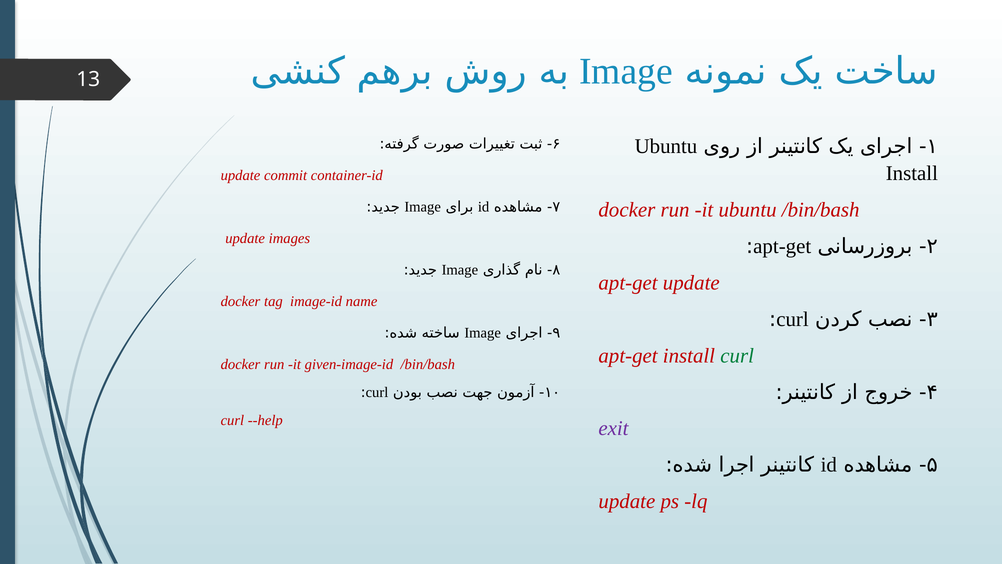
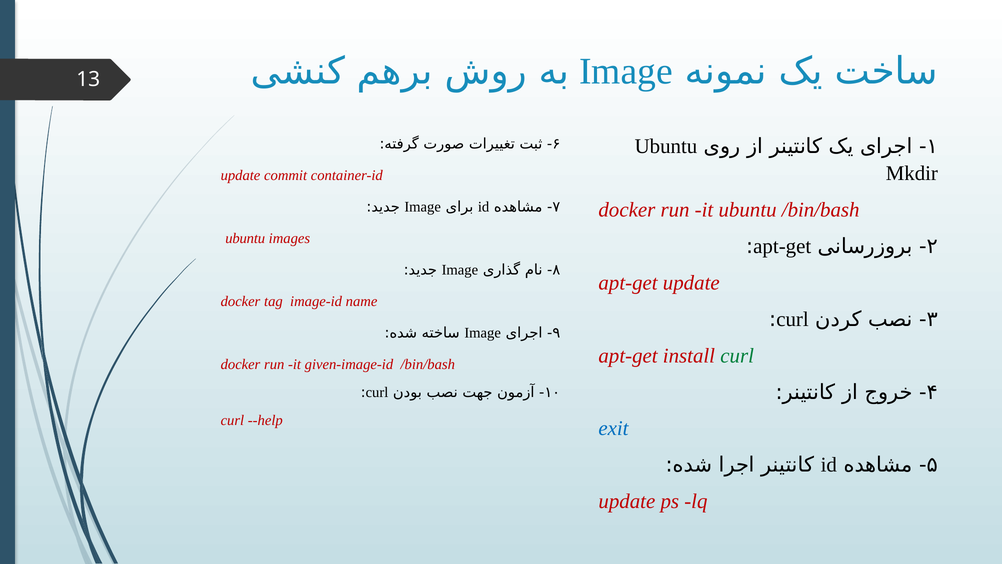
Install at (912, 173): Install -> Mkdir
update at (245, 238): update -> ubuntu
exit colour: purple -> blue
